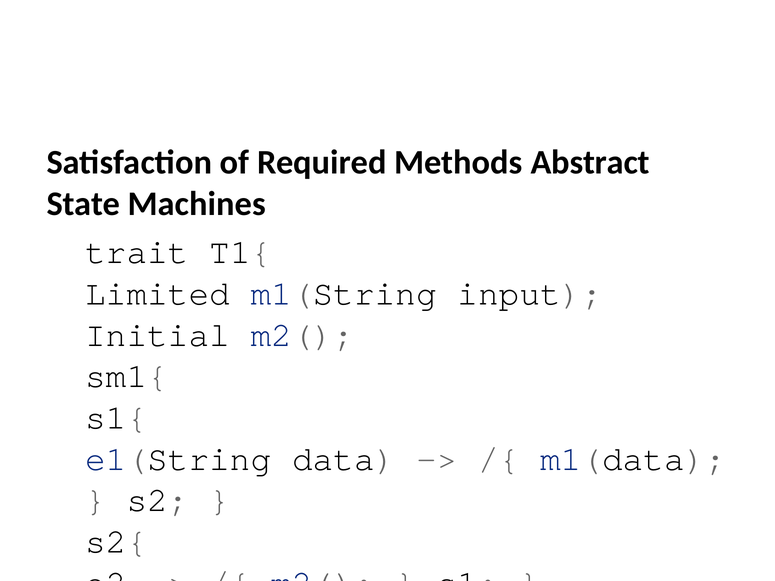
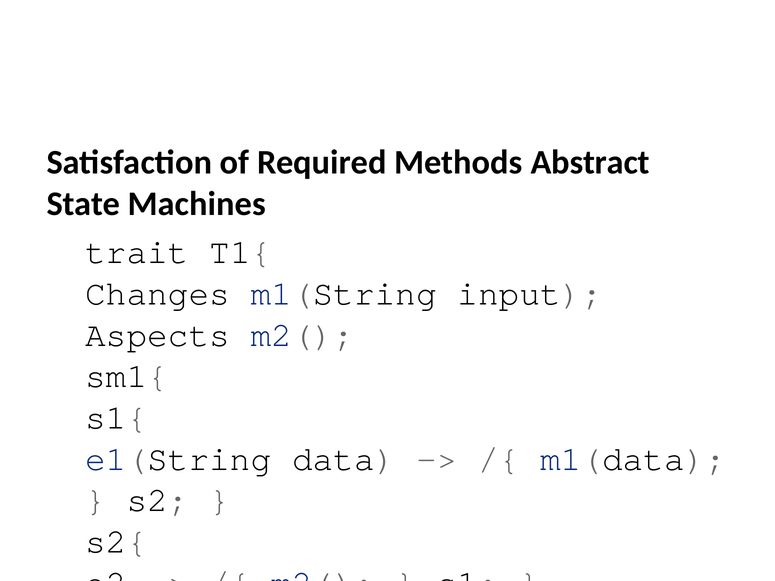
Limited: Limited -> Changes
Initial: Initial -> Aspects
